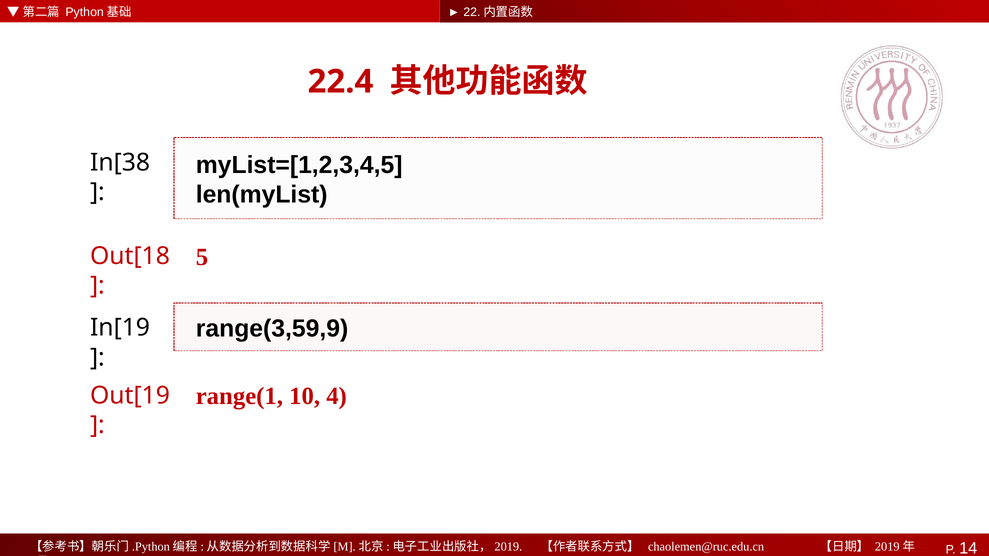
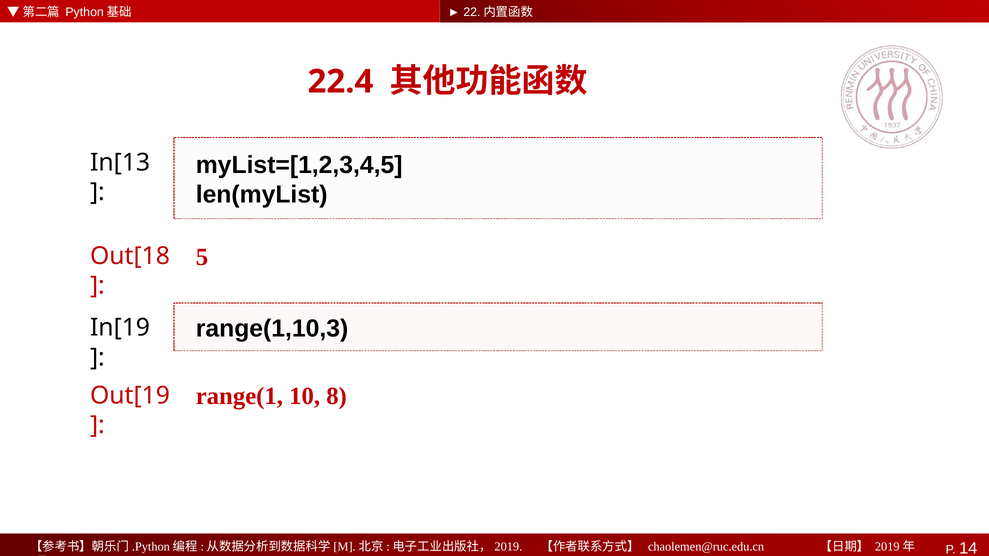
In[38: In[38 -> In[13
range(3,59,9: range(3,59,9 -> range(1,10,3
4: 4 -> 8
